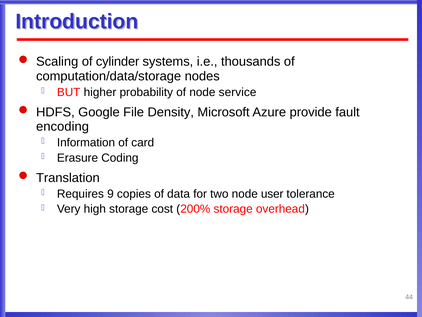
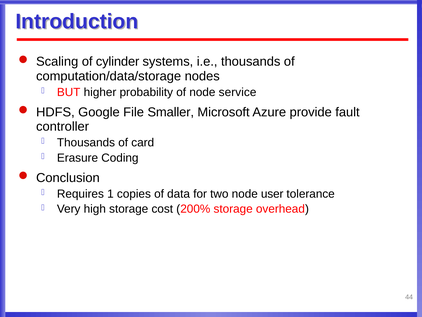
Density: Density -> Smaller
encoding: encoding -> controller
Information at (86, 142): Information -> Thousands
Translation: Translation -> Conclusion
9: 9 -> 1
